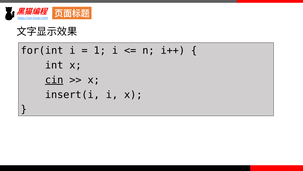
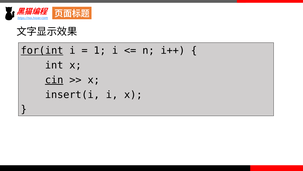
for(int underline: none -> present
